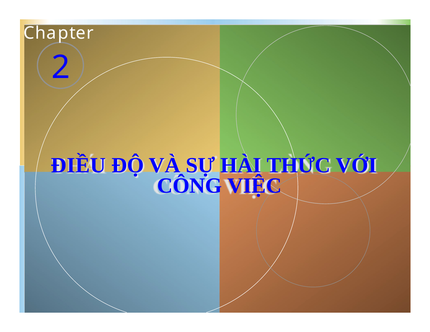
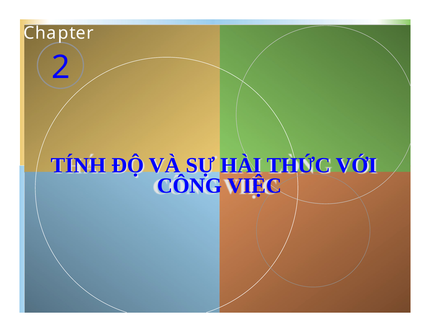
ĐIỀU: ĐIỀU -> TÍNH
